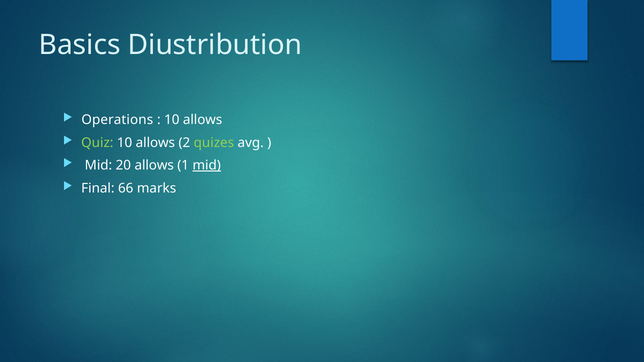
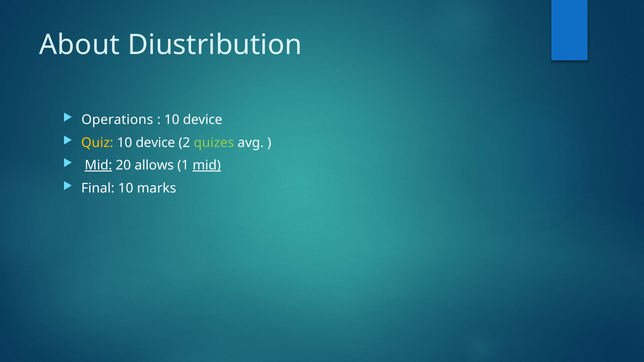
Basics: Basics -> About
allows at (203, 120): allows -> device
Quiz colour: light green -> yellow
allows at (155, 143): allows -> device
Mid at (98, 165) underline: none -> present
Final 66: 66 -> 10
